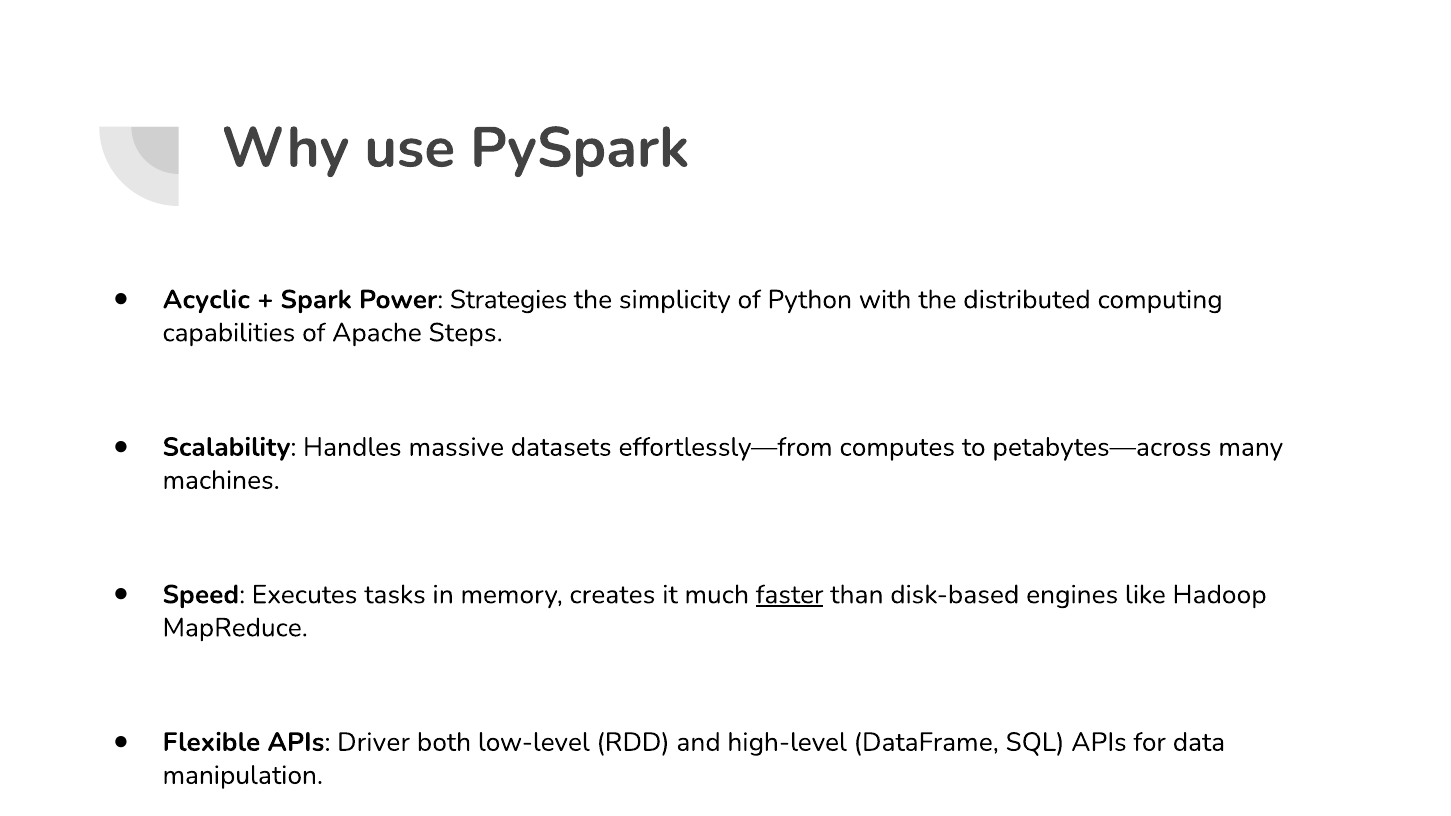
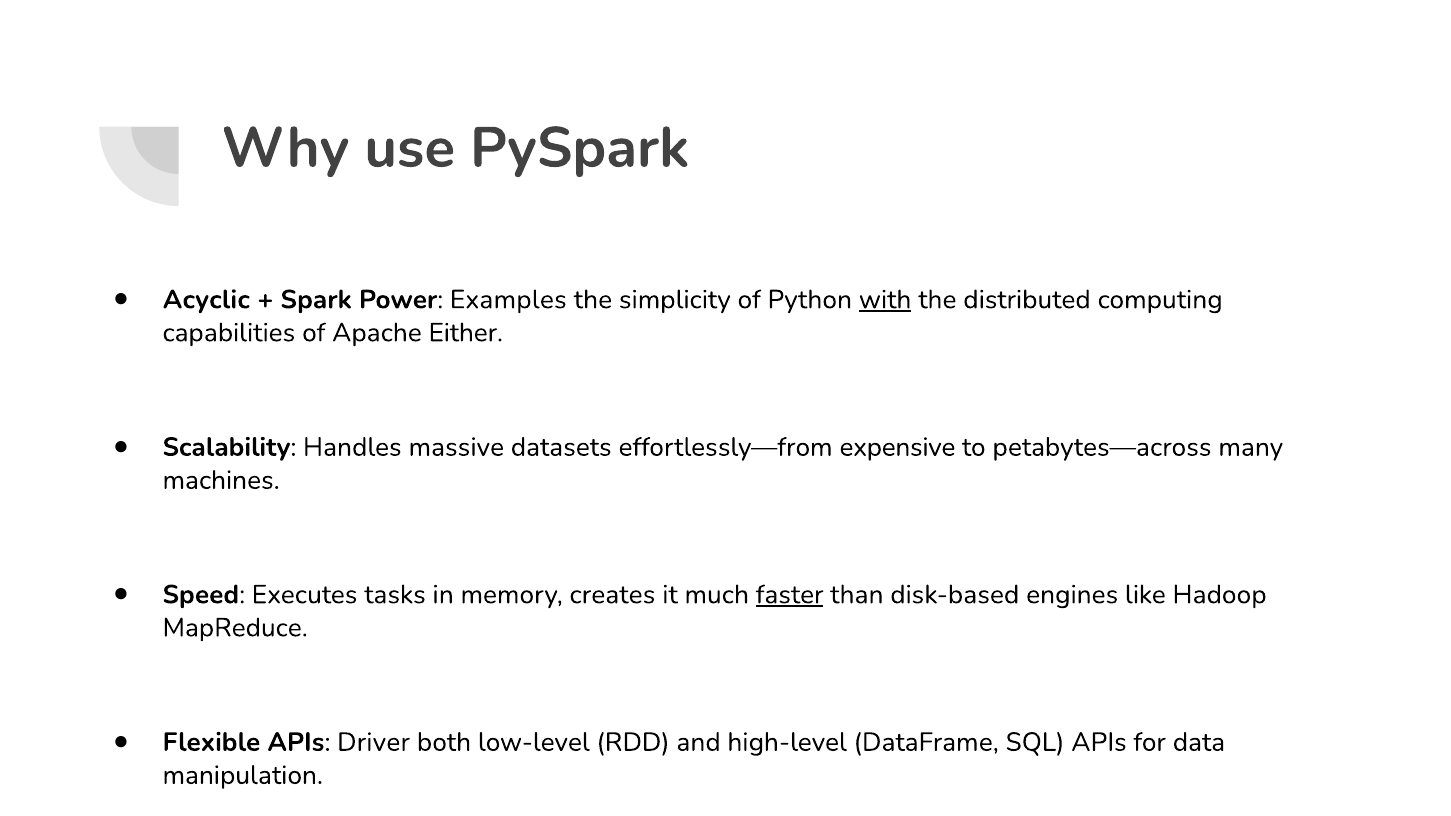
Strategies: Strategies -> Examples
with underline: none -> present
Steps: Steps -> Either
computes: computes -> expensive
